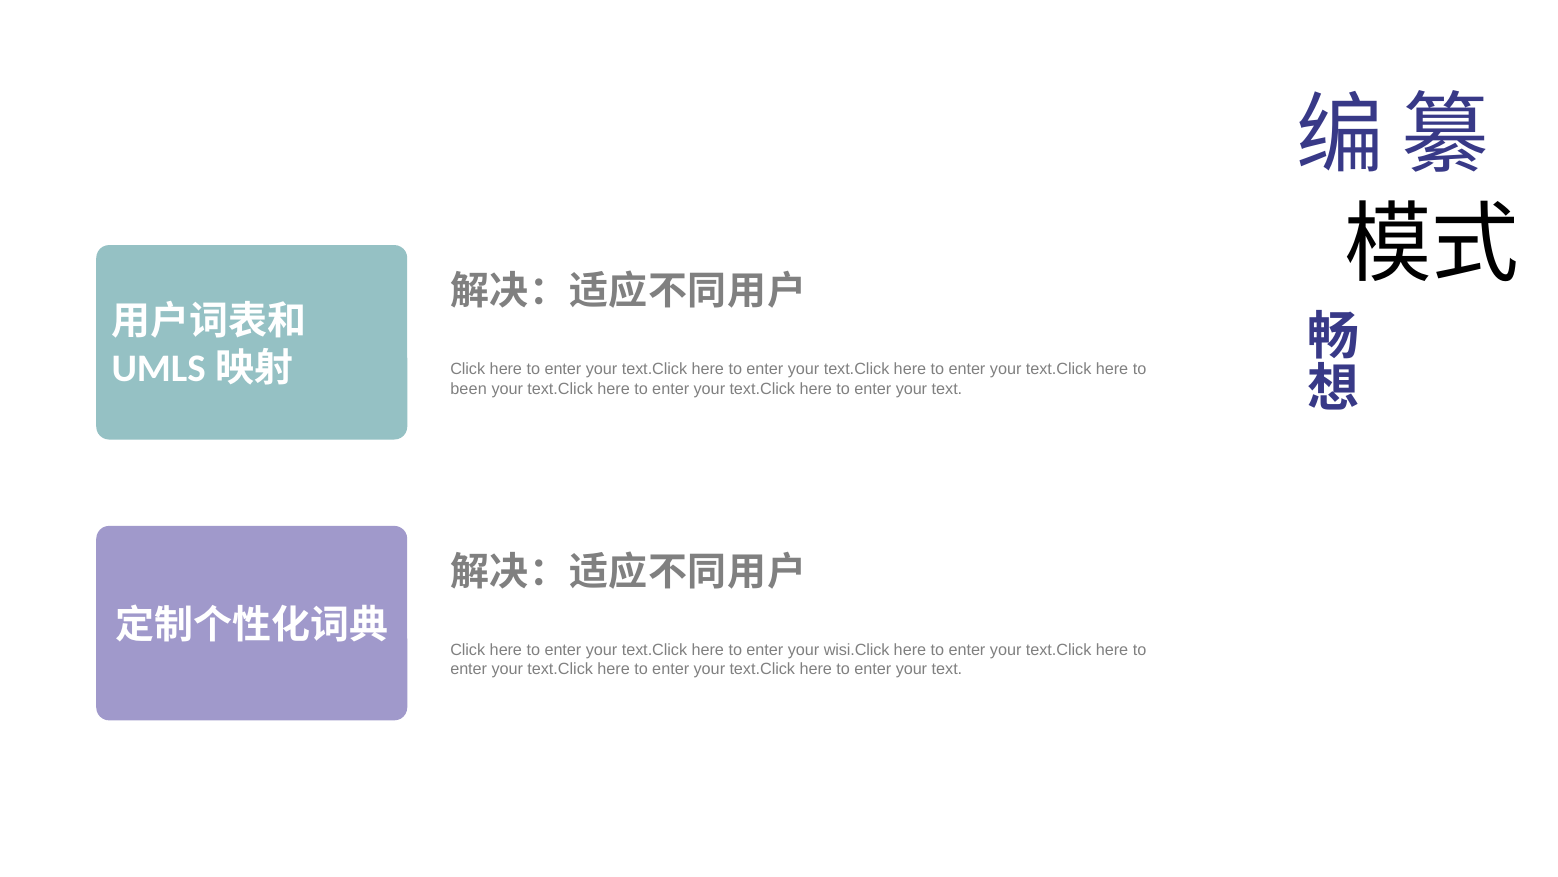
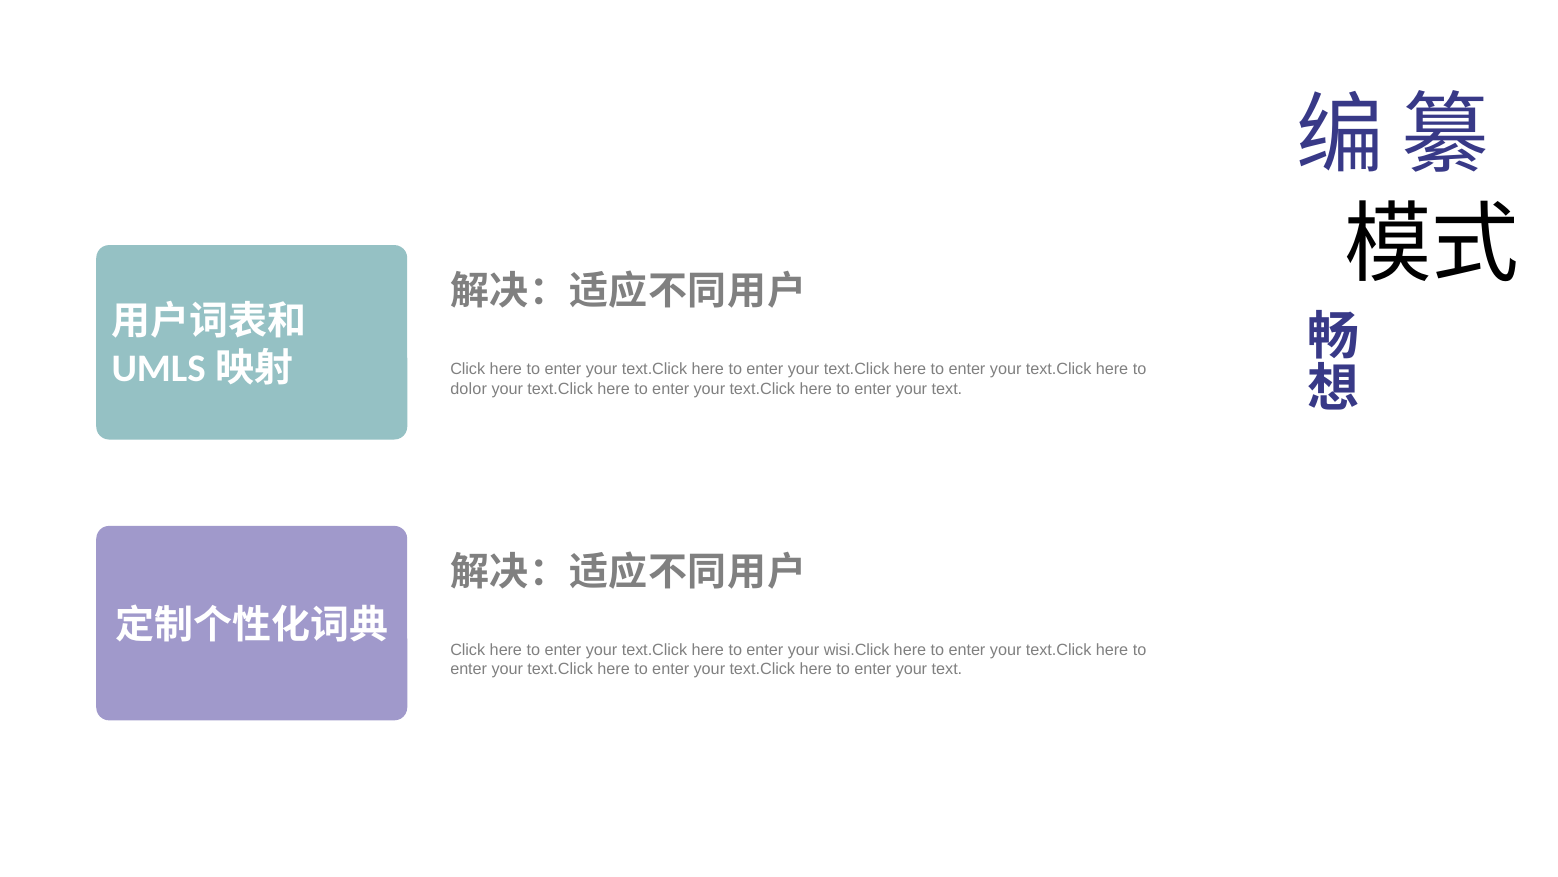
been: been -> dolor
